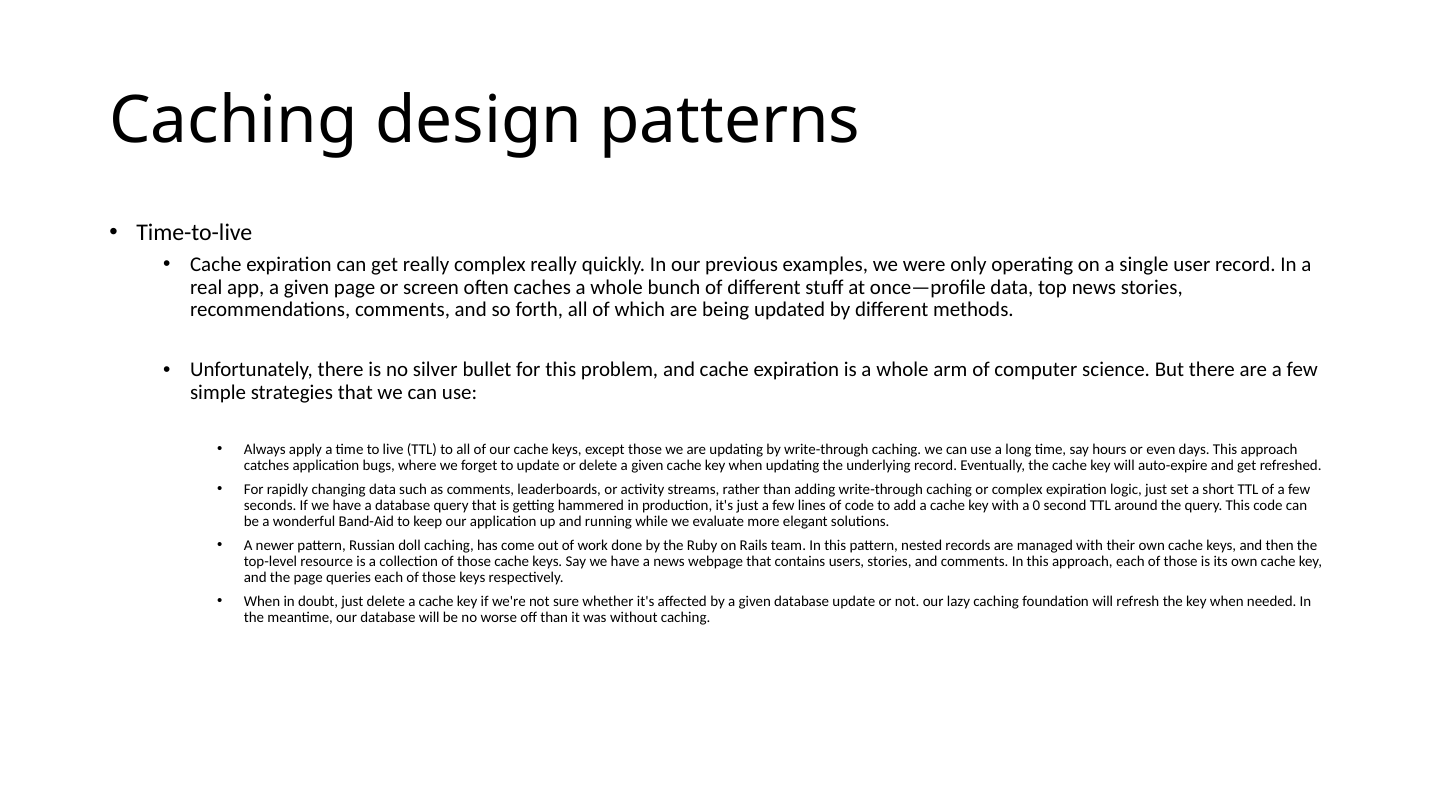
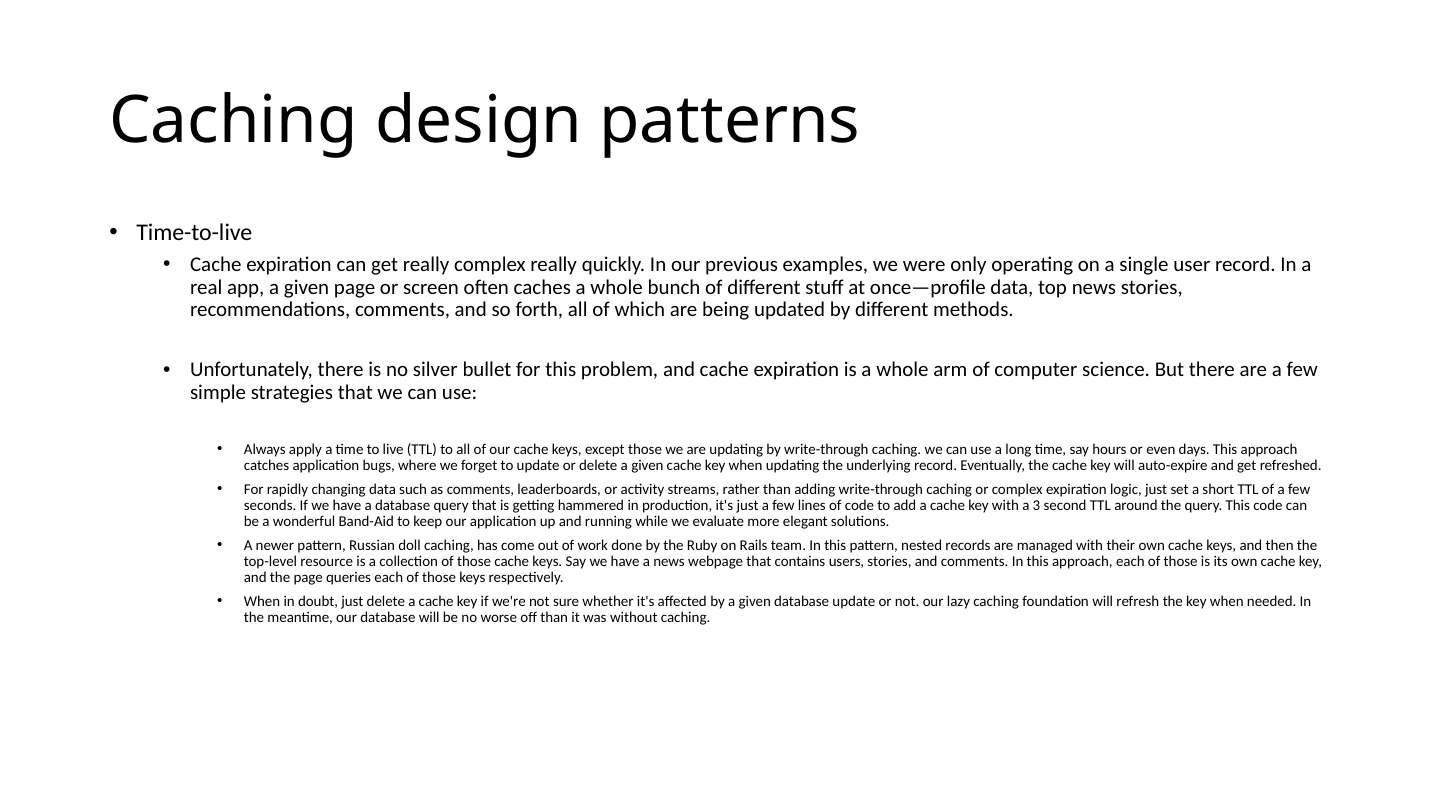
0: 0 -> 3
